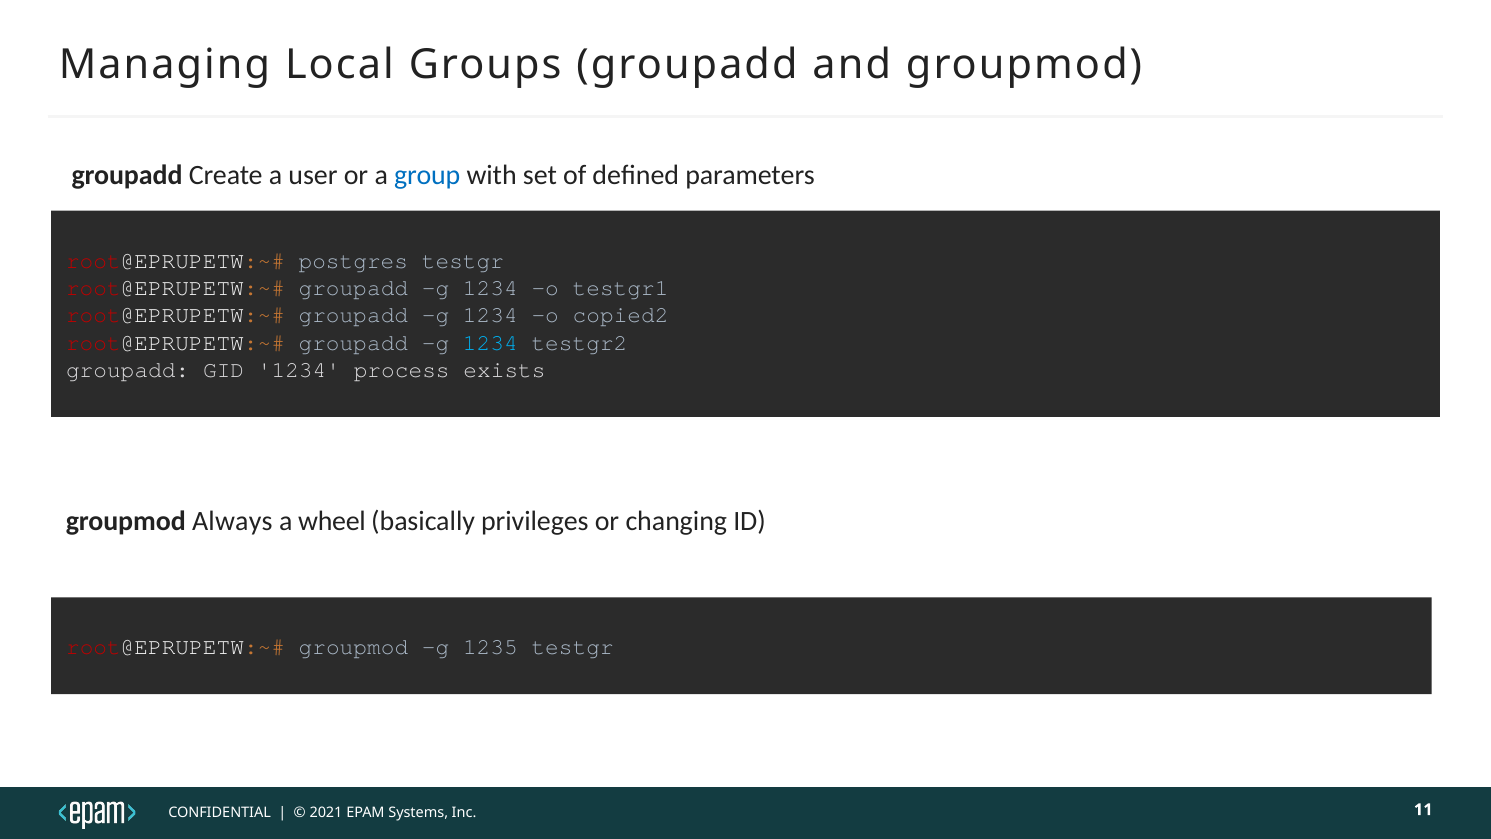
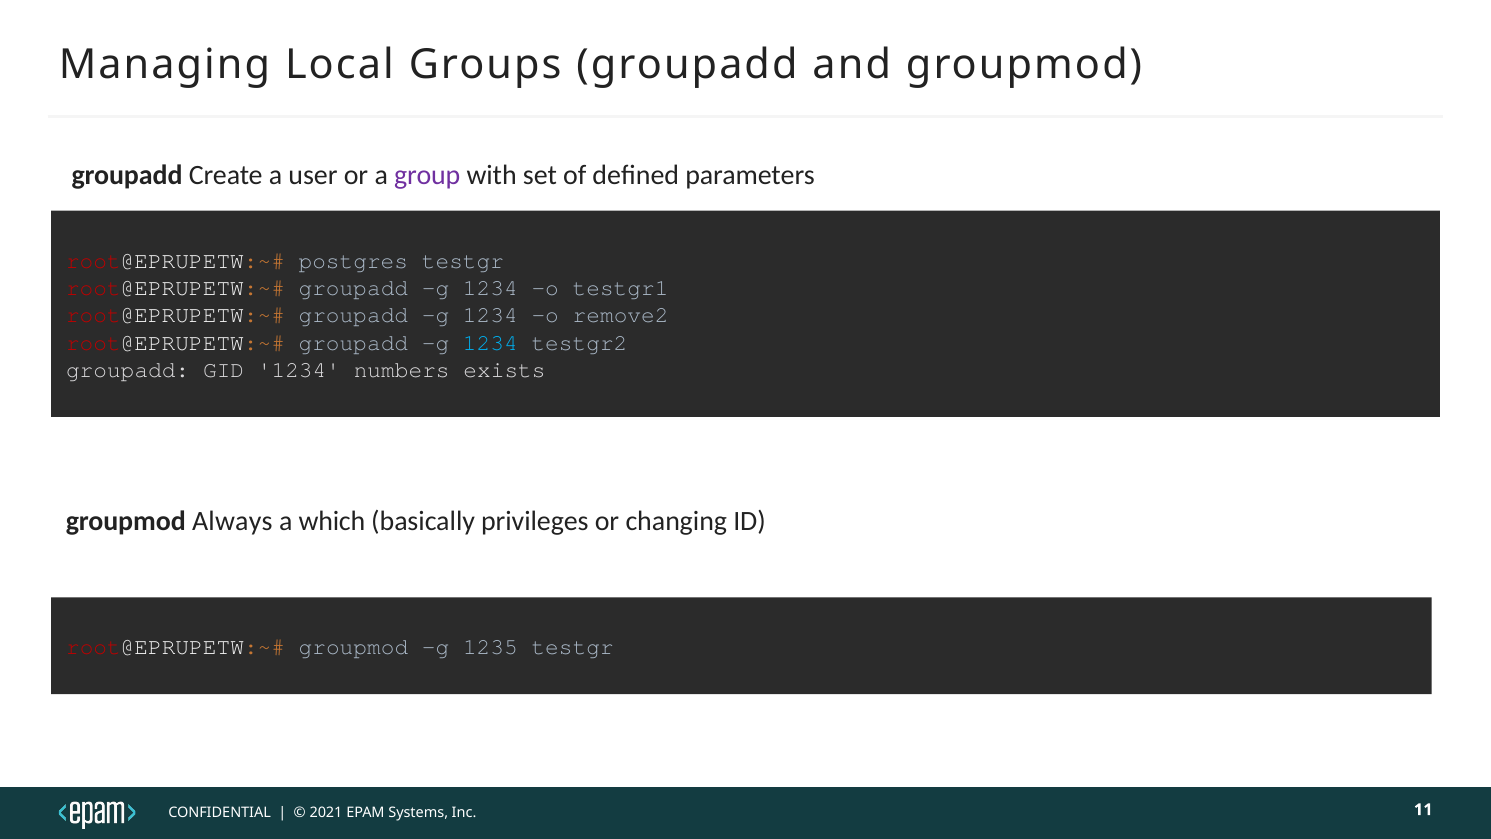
group colour: blue -> purple
copied2: copied2 -> remove2
process: process -> numbers
wheel: wheel -> which
